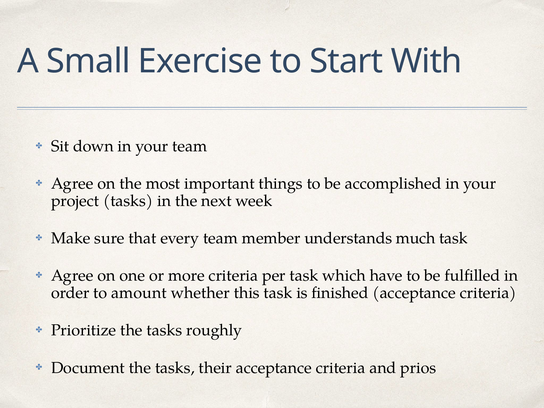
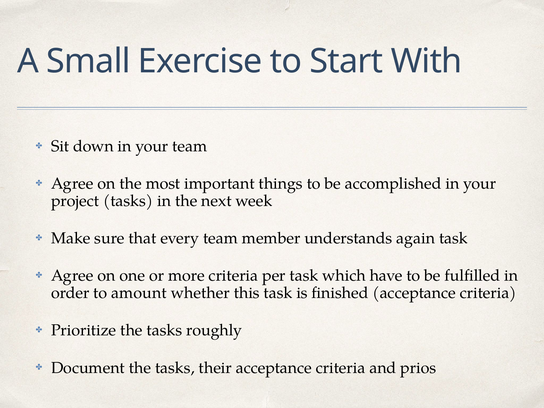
much: much -> again
